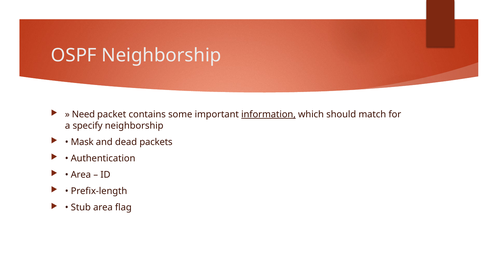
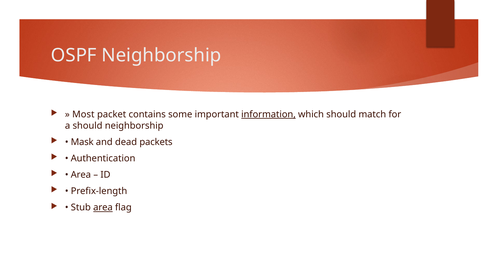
Need: Need -> Most
a specify: specify -> should
area at (103, 208) underline: none -> present
